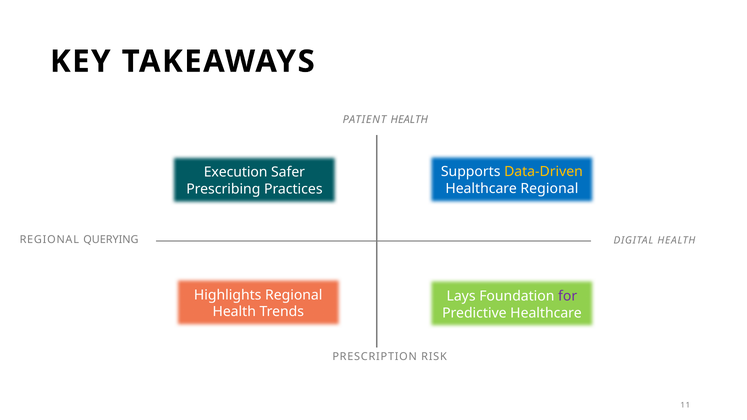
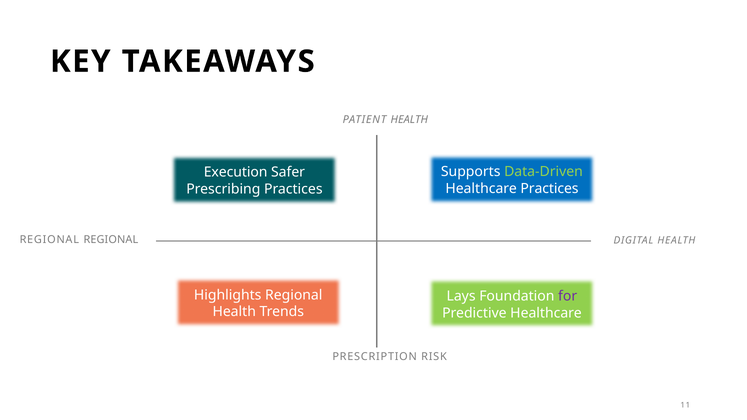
Data-Driven colour: yellow -> light green
Healthcare Regional: Regional -> Practices
REGIONAL QUERYING: QUERYING -> REGIONAL
